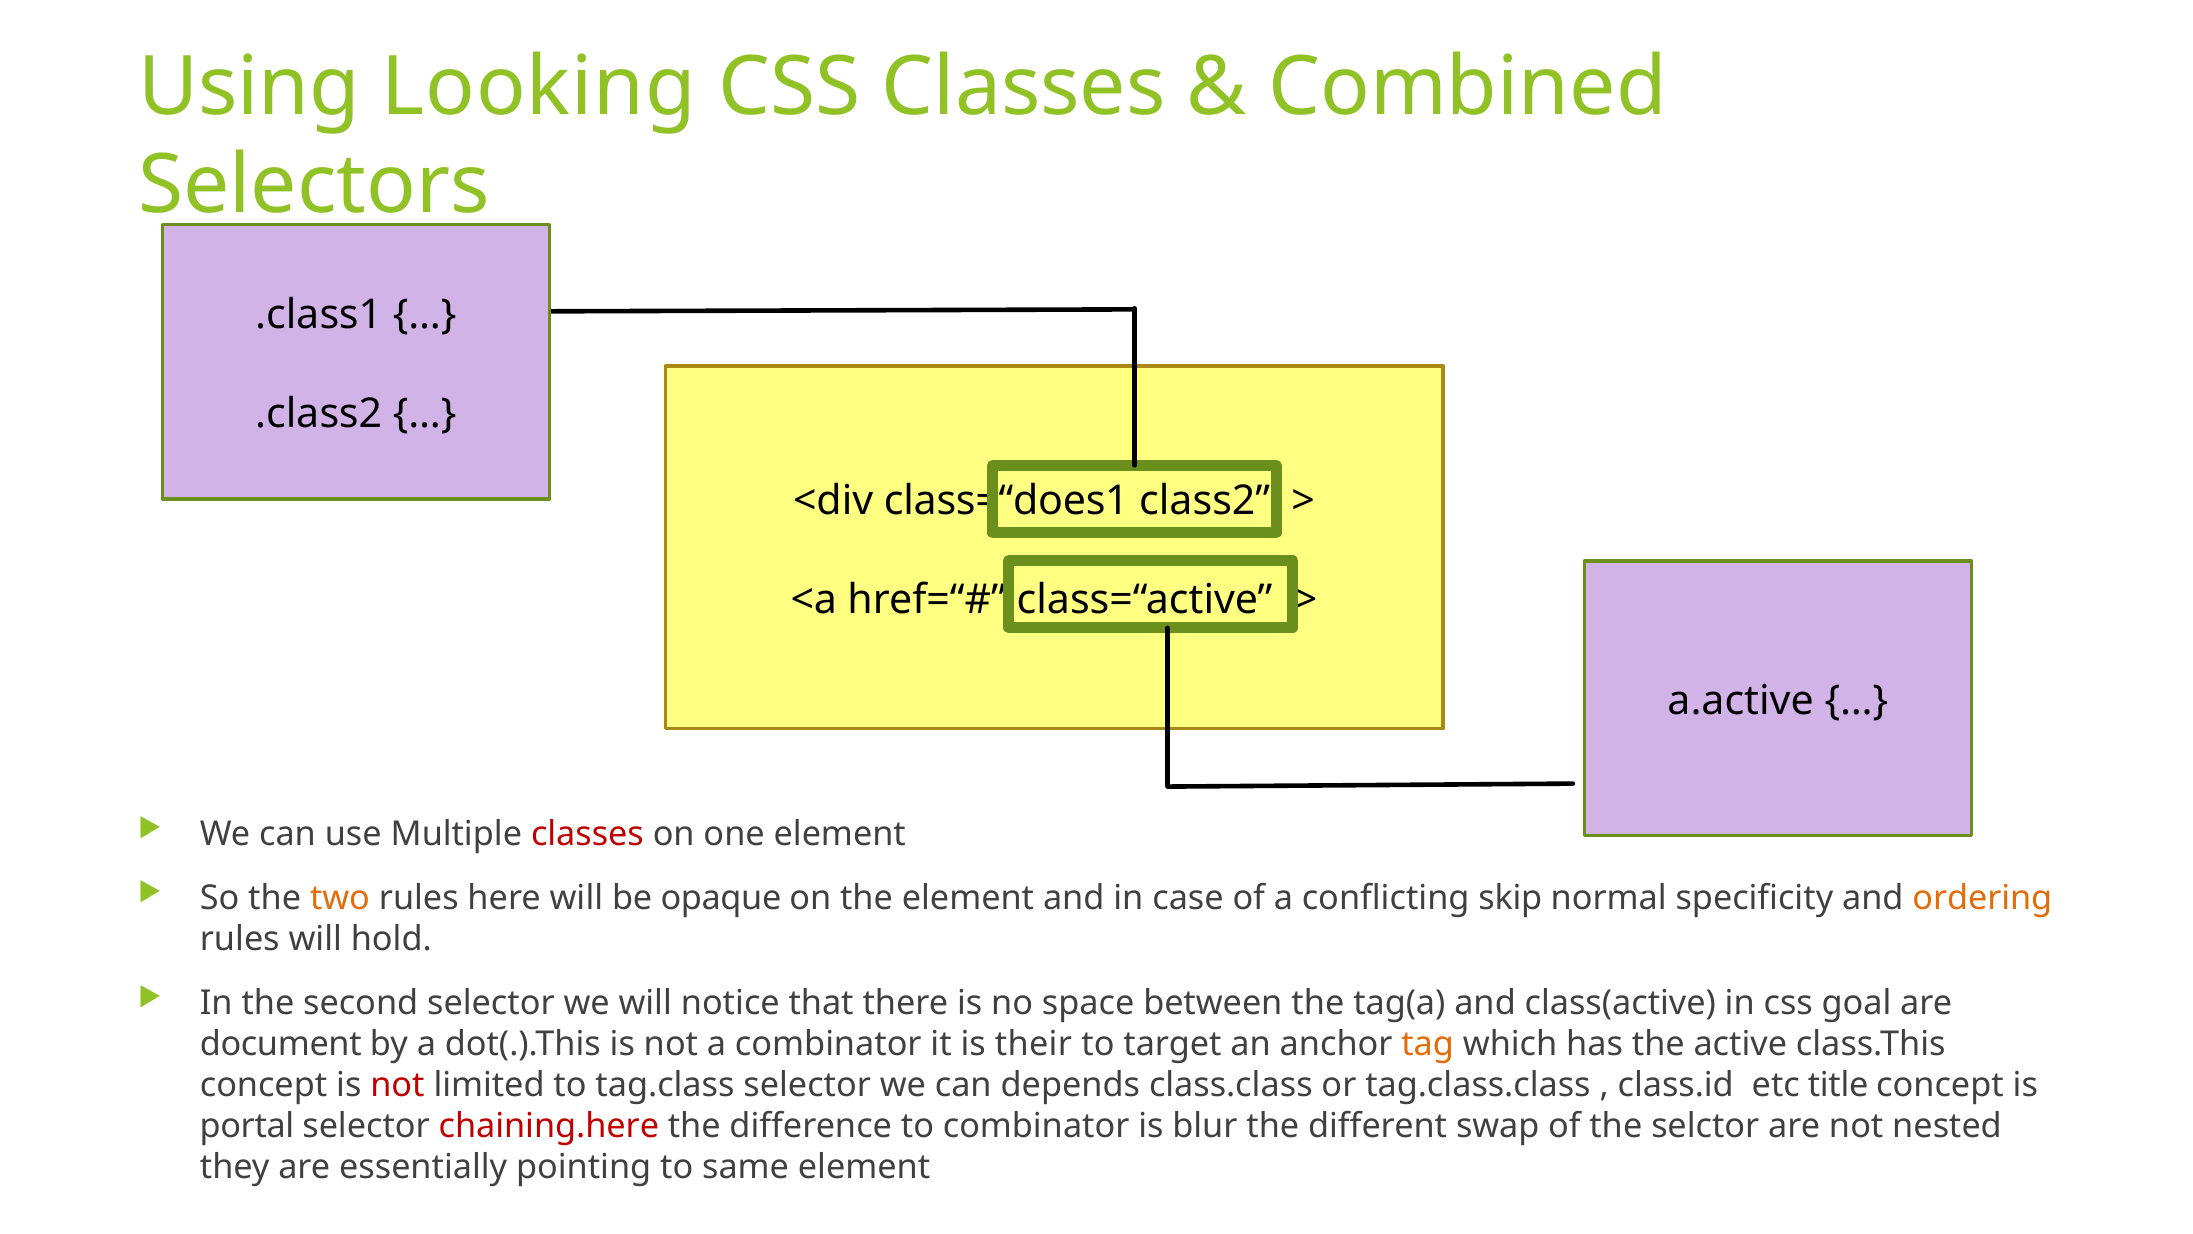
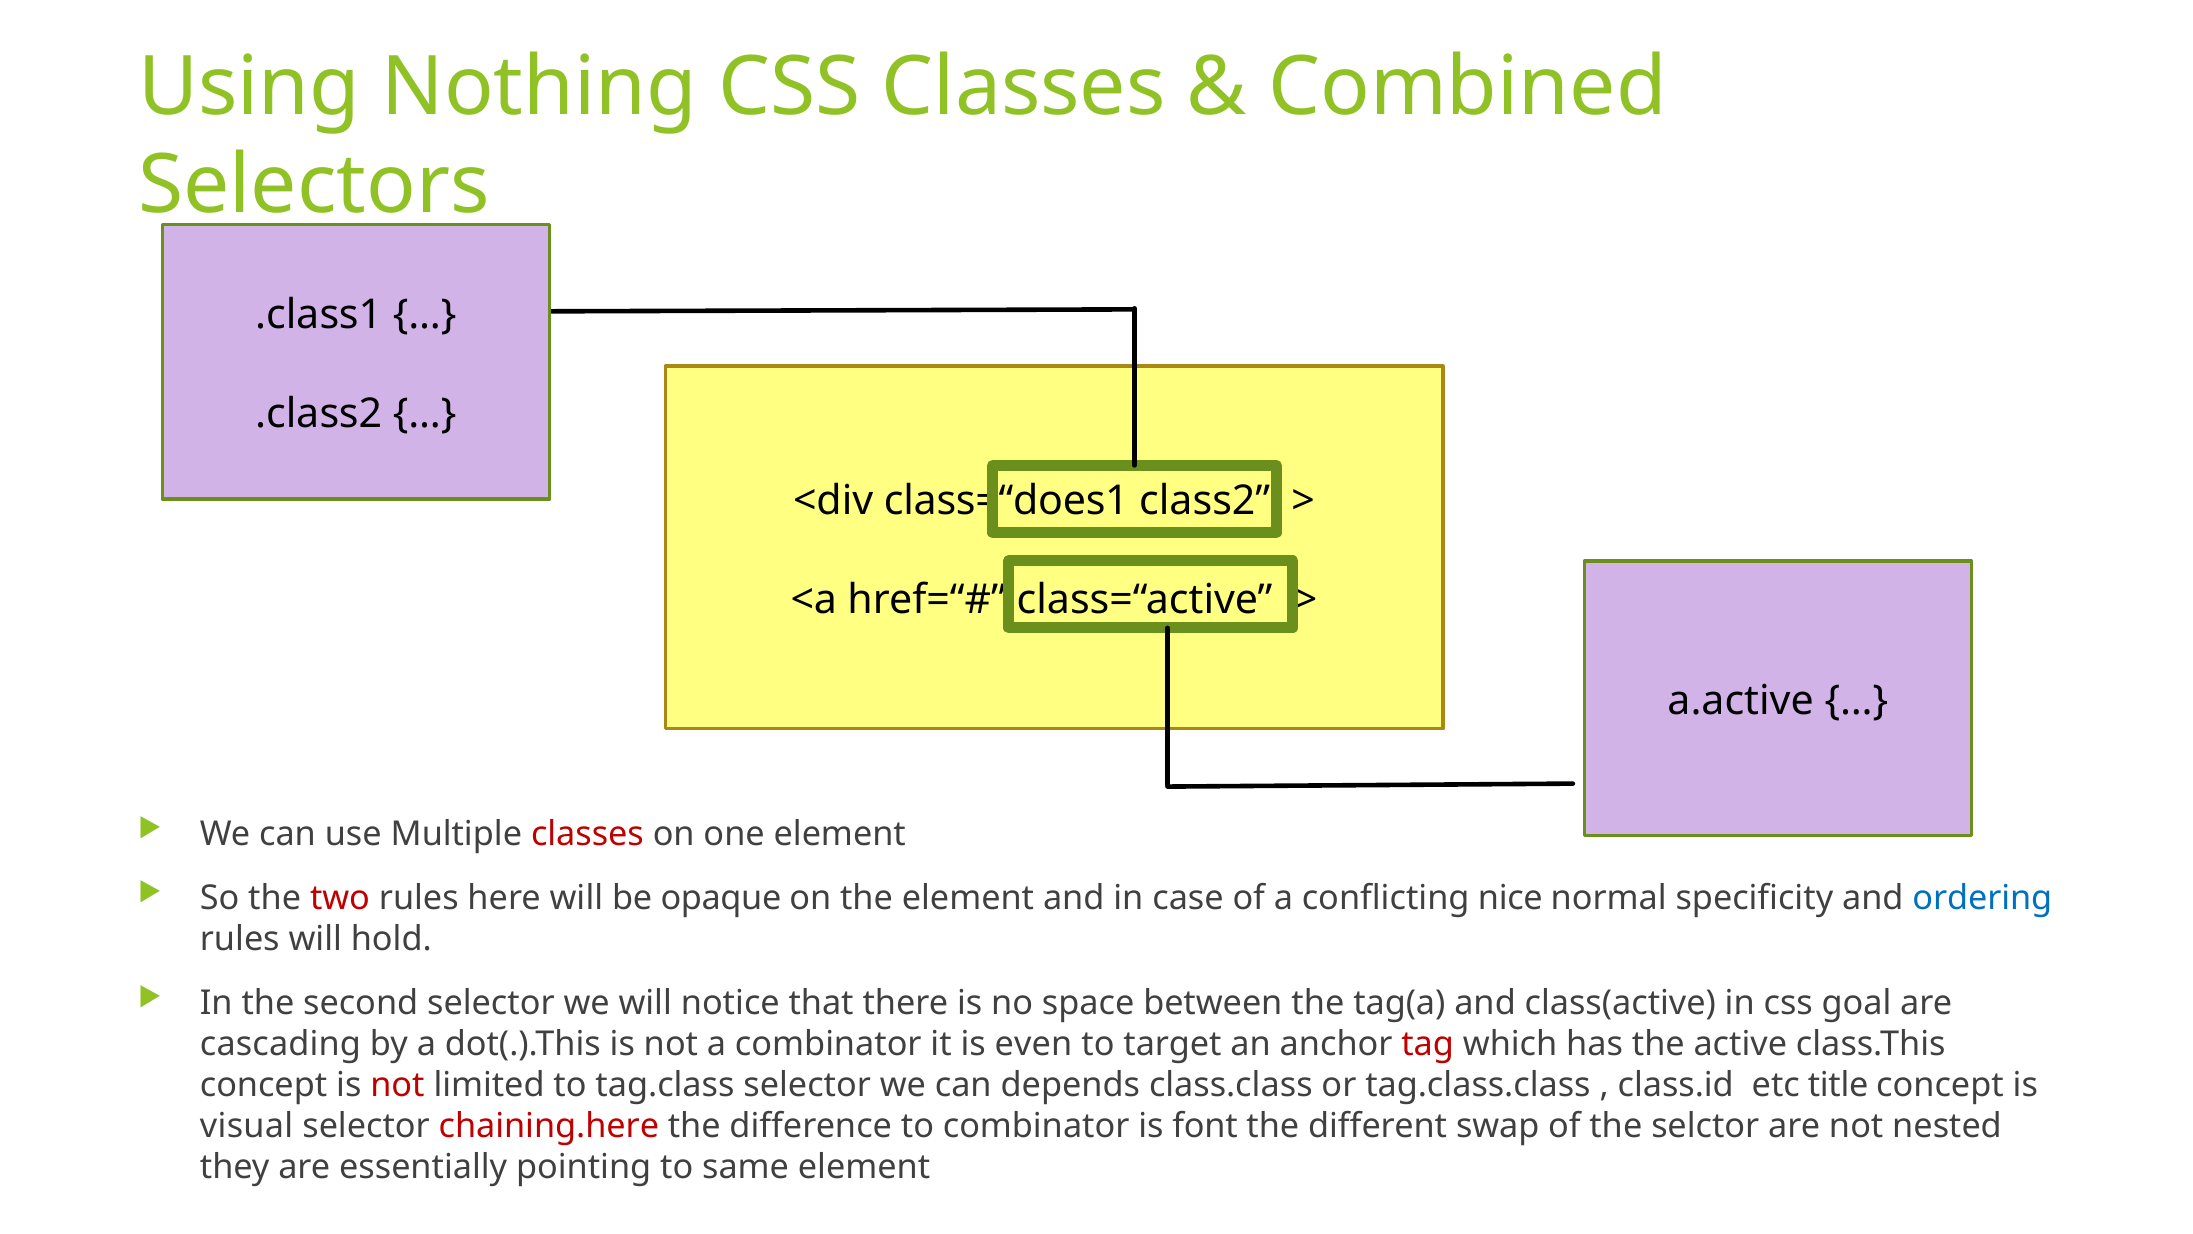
Looking: Looking -> Nothing
two colour: orange -> red
skip: skip -> nice
ordering colour: orange -> blue
document: document -> cascading
their: their -> even
tag colour: orange -> red
portal: portal -> visual
blur: blur -> font
